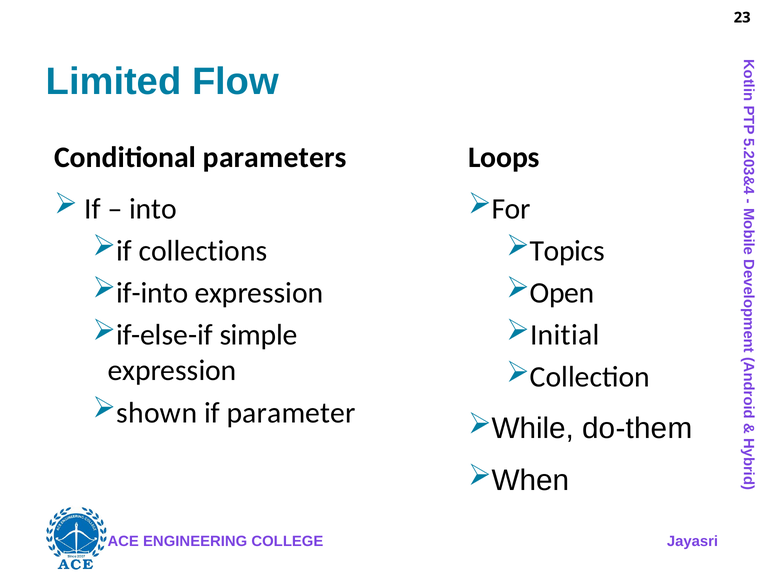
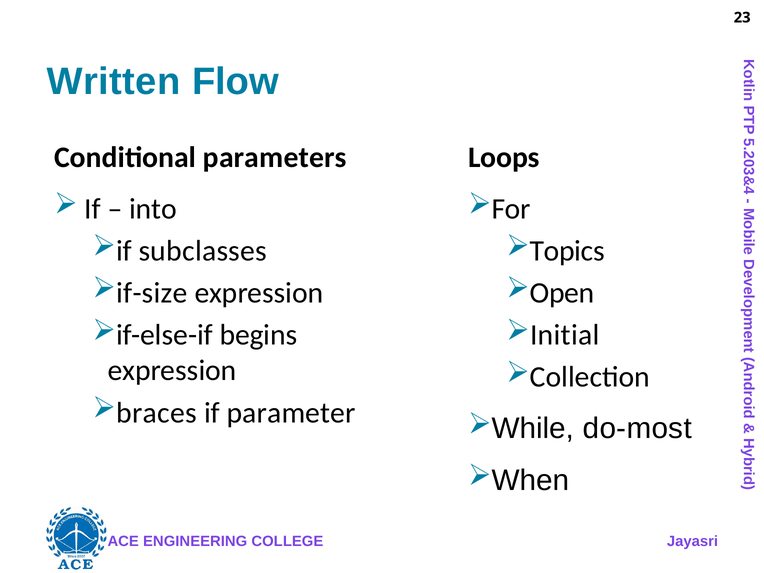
Limited: Limited -> Written
collections: collections -> subclasses
if-into: if-into -> if-size
simple: simple -> begins
shown: shown -> braces
do-them: do-them -> do-most
